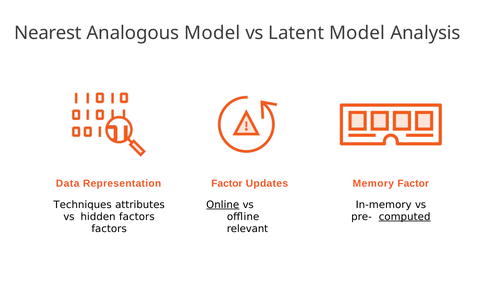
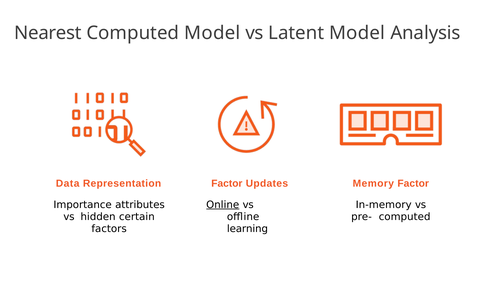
Nearest Analogous: Analogous -> Computed
Techniques: Techniques -> Importance
hidden factors: factors -> certain
computed at (405, 217) underline: present -> none
relevant: relevant -> learning
